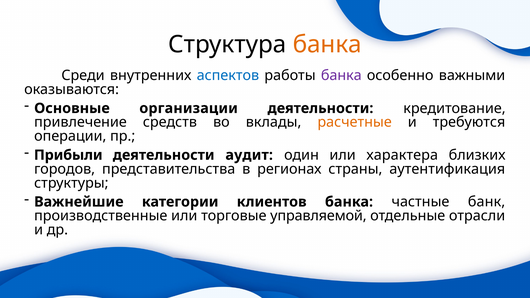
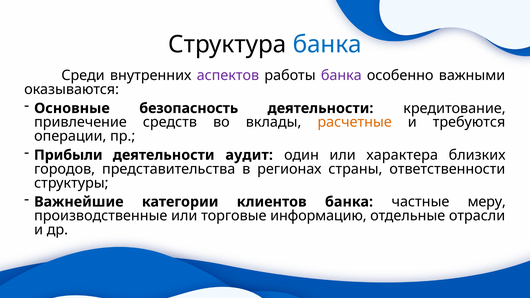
банка at (327, 45) colour: orange -> blue
аспектов colour: blue -> purple
организации: организации -> безопасность
аутентификация: аутентификация -> ответственности
банк: банк -> меру
управляемой: управляемой -> информацию
